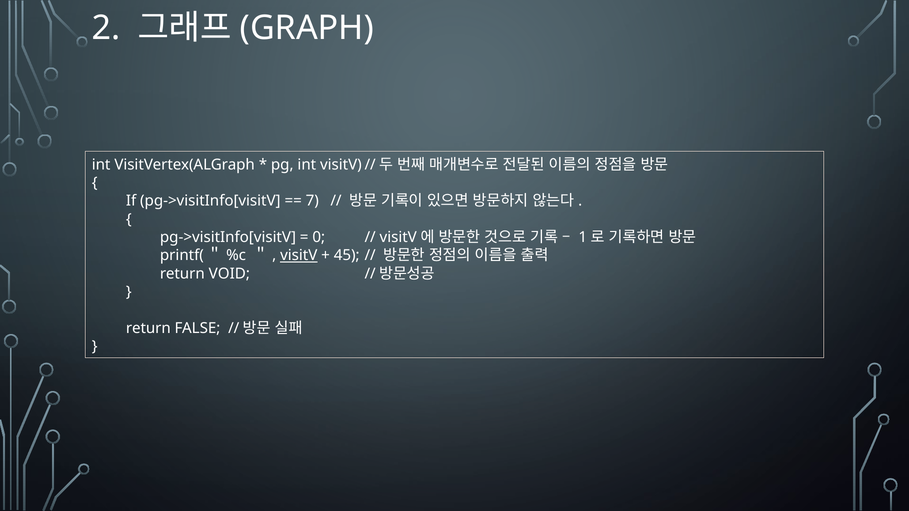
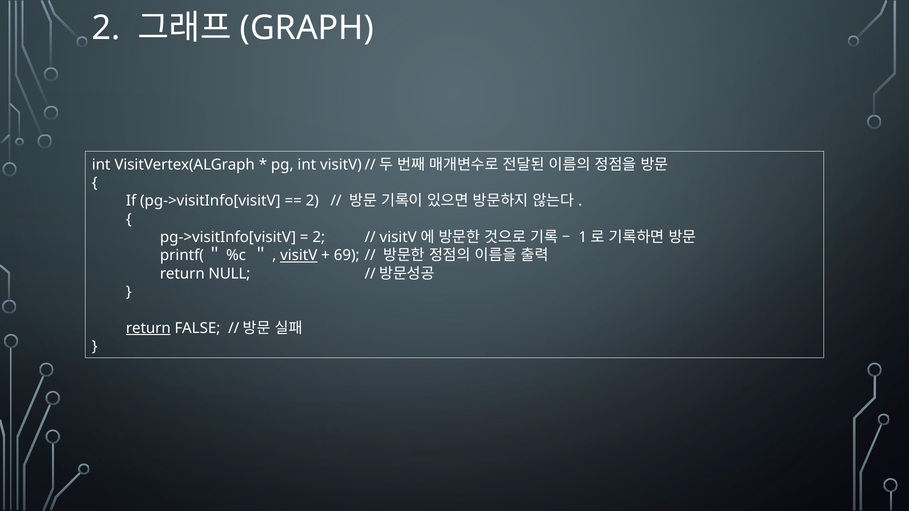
7 at (312, 201): 7 -> 2
0 at (319, 237): 0 -> 2
45: 45 -> 69
VOID: VOID -> NULL
return at (148, 328) underline: none -> present
